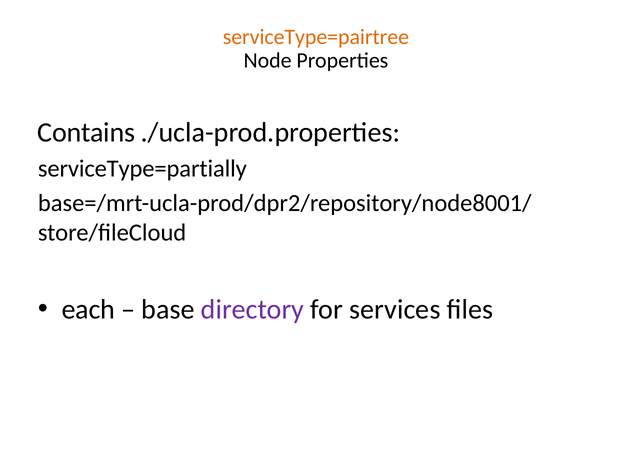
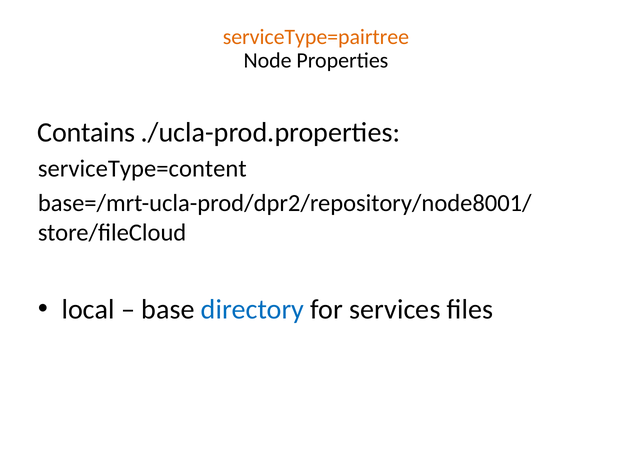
serviceType=partially: serviceType=partially -> serviceType=content
each: each -> local
directory colour: purple -> blue
